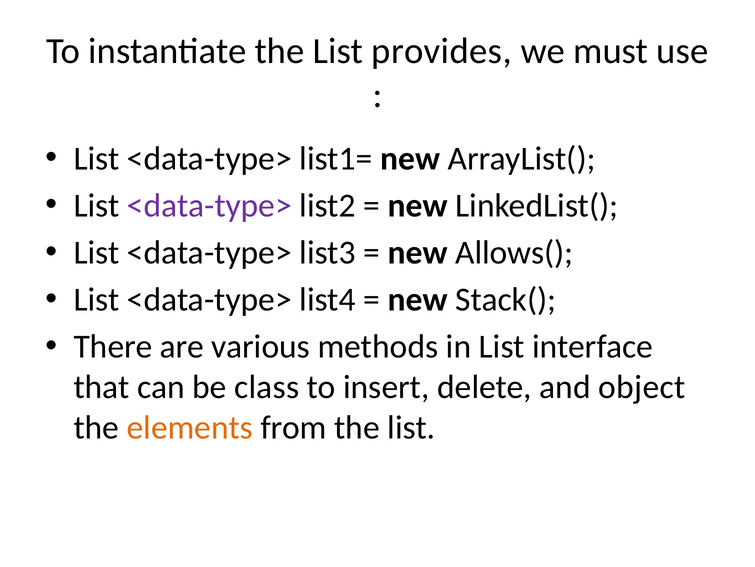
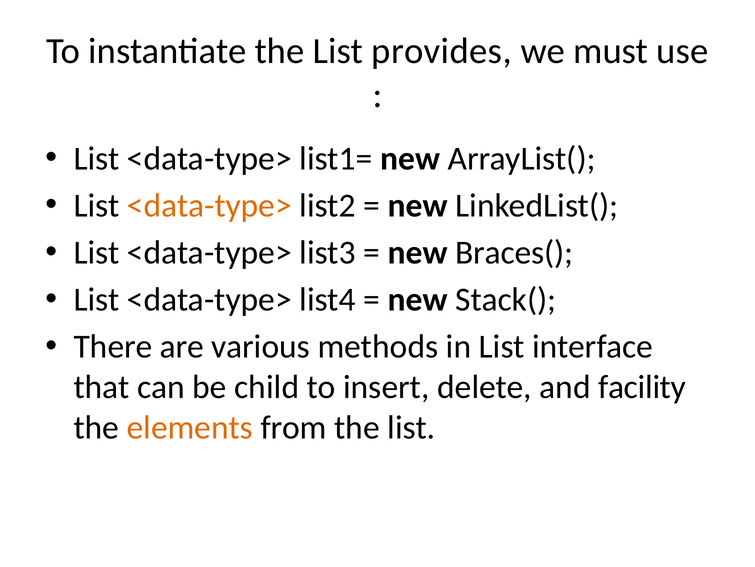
<data-type> at (209, 205) colour: purple -> orange
Allows(: Allows( -> Braces(
class: class -> child
object: object -> facility
